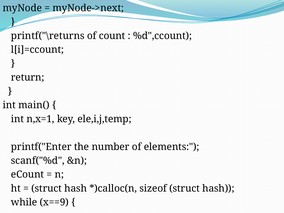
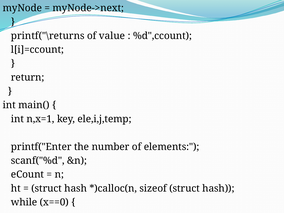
count: count -> value
x==9: x==9 -> x==0
